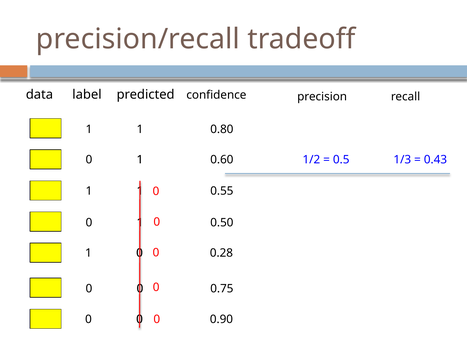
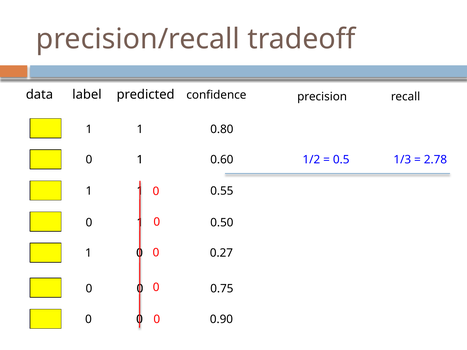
0.43: 0.43 -> 2.78
0.28: 0.28 -> 0.27
